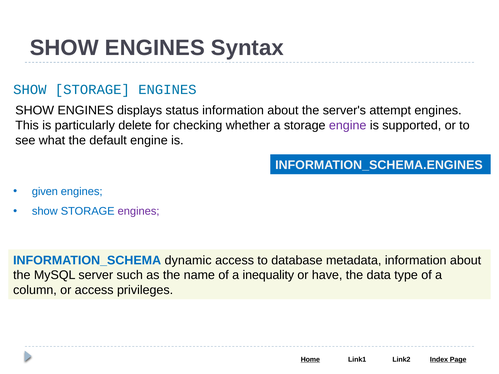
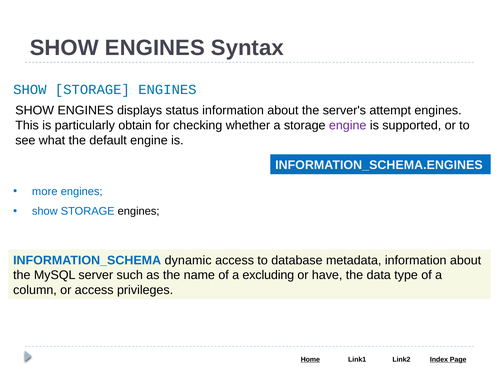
delete: delete -> obtain
given: given -> more
engines at (139, 211) colour: purple -> black
inequality: inequality -> excluding
